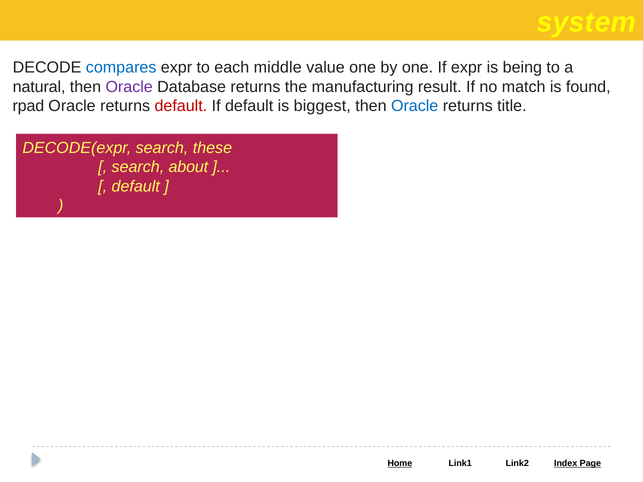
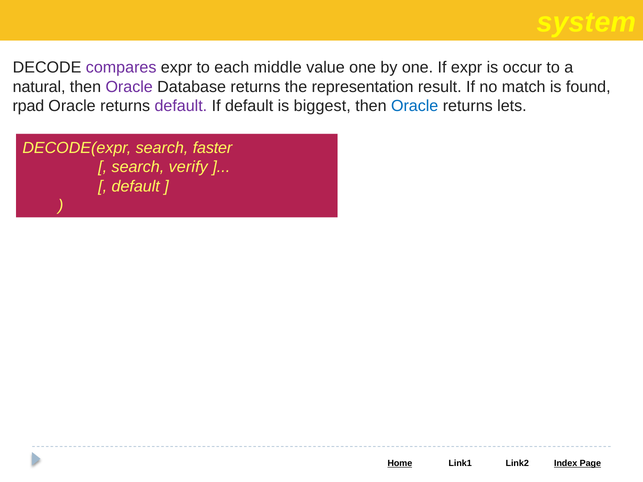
compares colour: blue -> purple
being: being -> occur
manufacturing: manufacturing -> representation
default at (181, 106) colour: red -> purple
title: title -> lets
these: these -> faster
about: about -> verify
